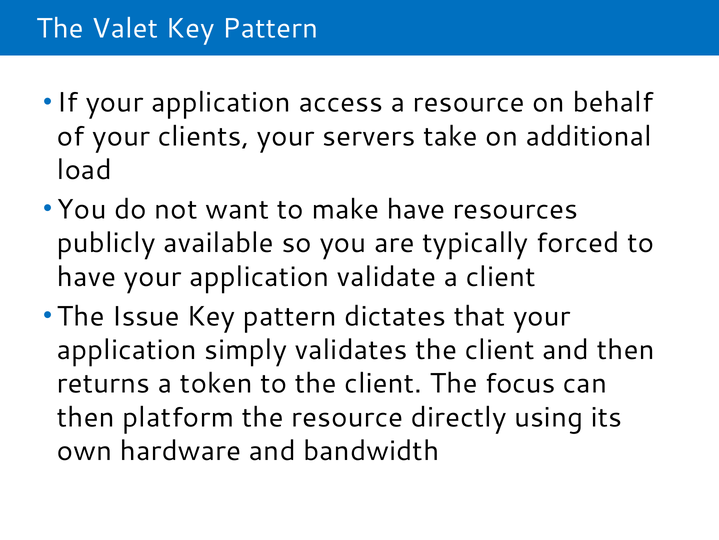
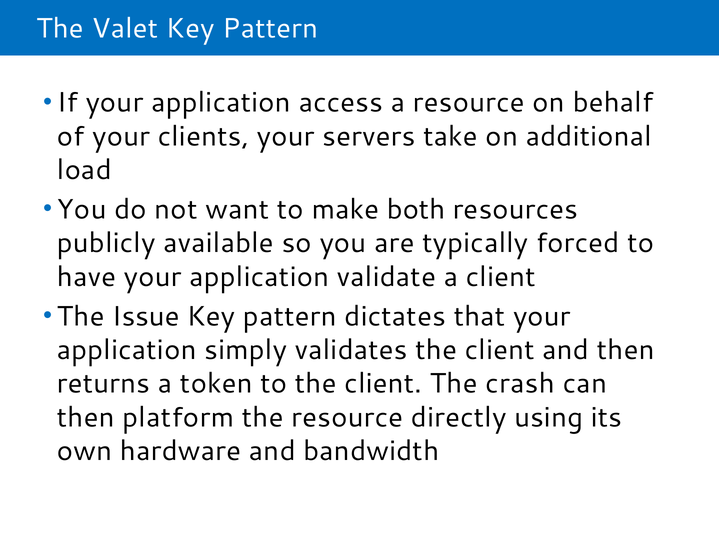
make have: have -> both
focus: focus -> crash
